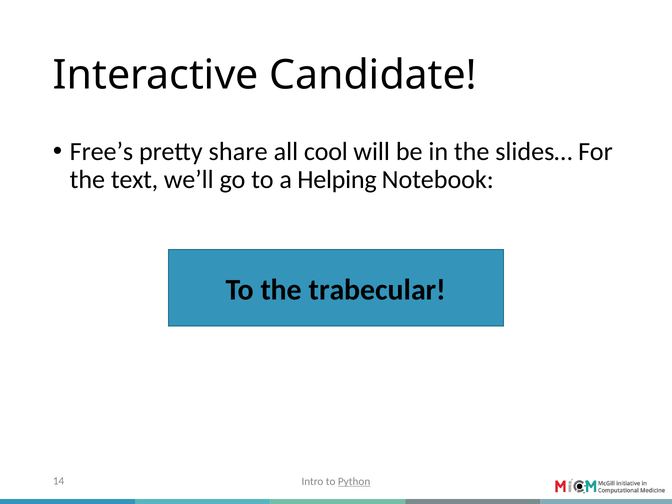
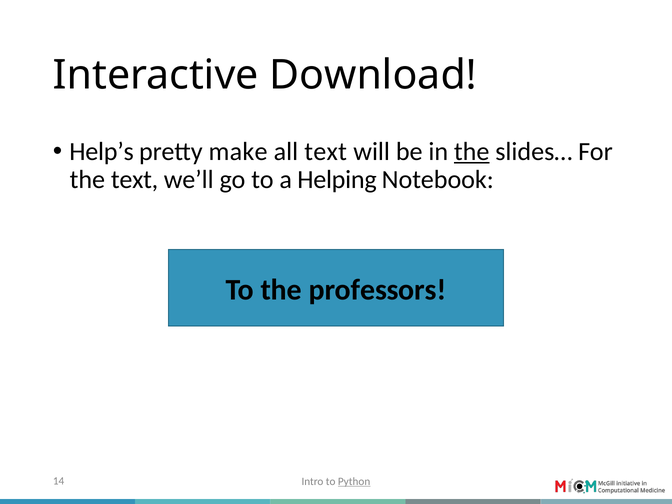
Candidate: Candidate -> Download
Free’s: Free’s -> Help’s
share: share -> make
all cool: cool -> text
the at (472, 151) underline: none -> present
trabecular: trabecular -> professors
